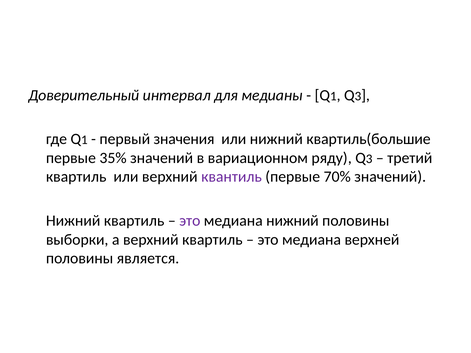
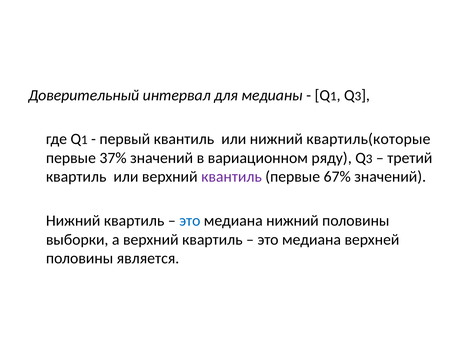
первый значения: значения -> квантиль
квартиль(большие: квартиль(большие -> квартиль(которые
35%: 35% -> 37%
70%: 70% -> 67%
это at (190, 221) colour: purple -> blue
